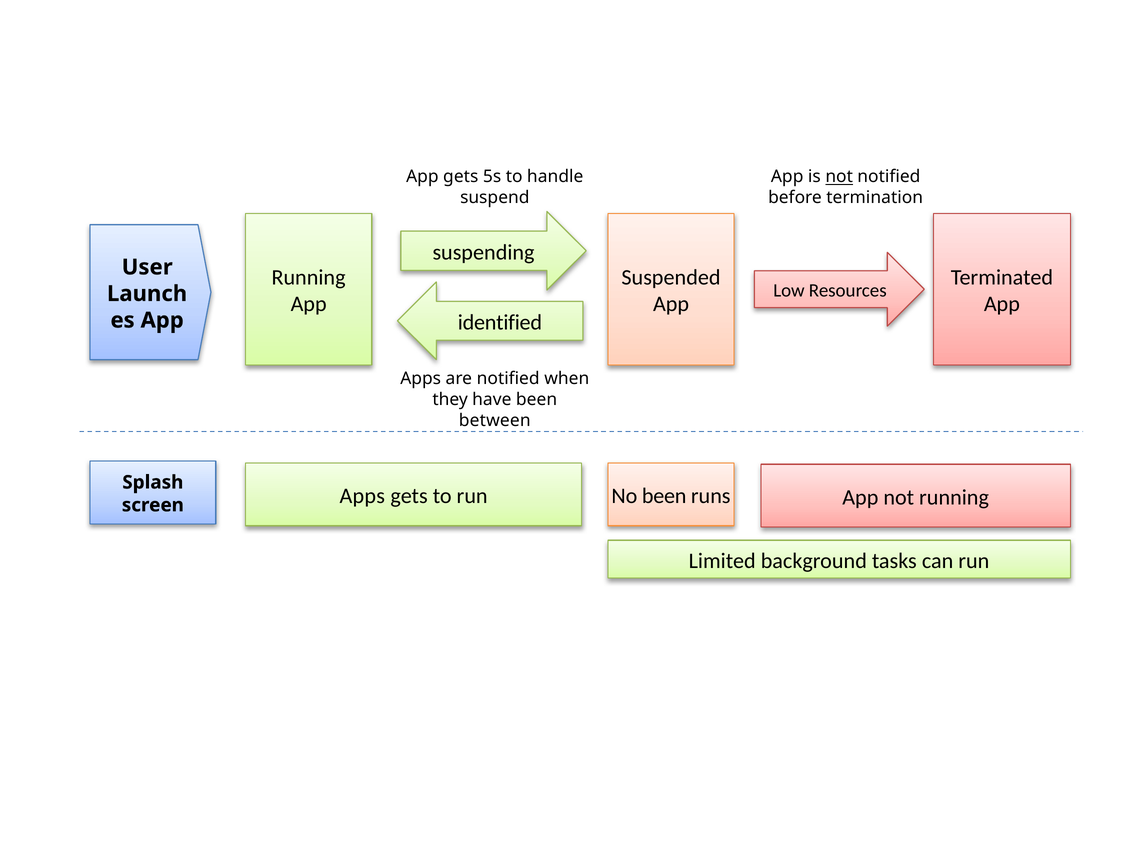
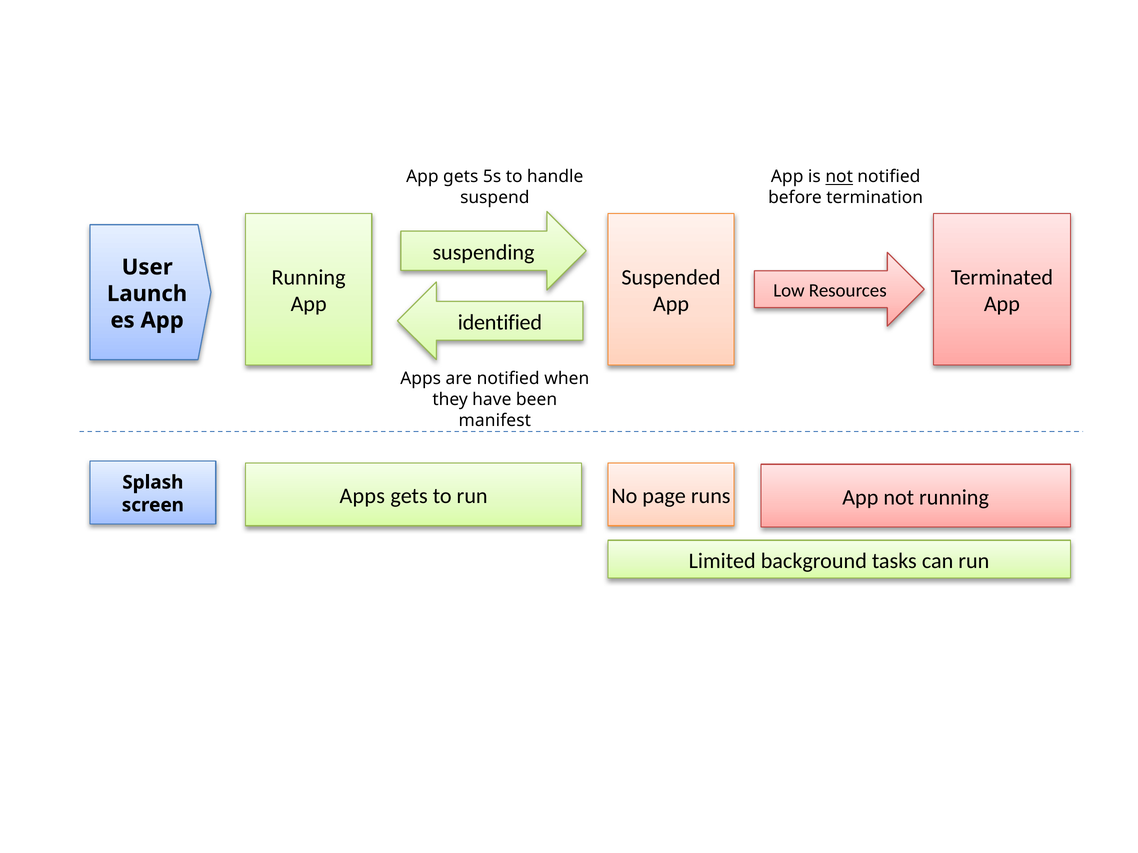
between: between -> manifest
No been: been -> page
